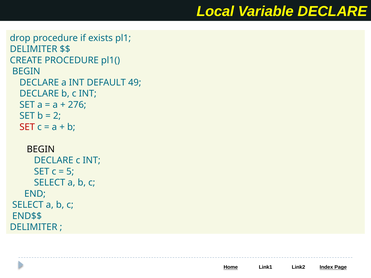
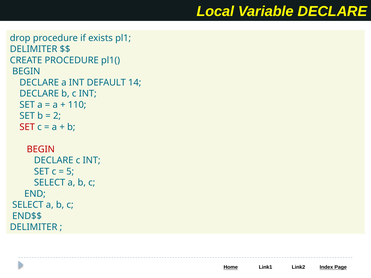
49: 49 -> 14
276: 276 -> 110
BEGIN at (41, 149) colour: black -> red
